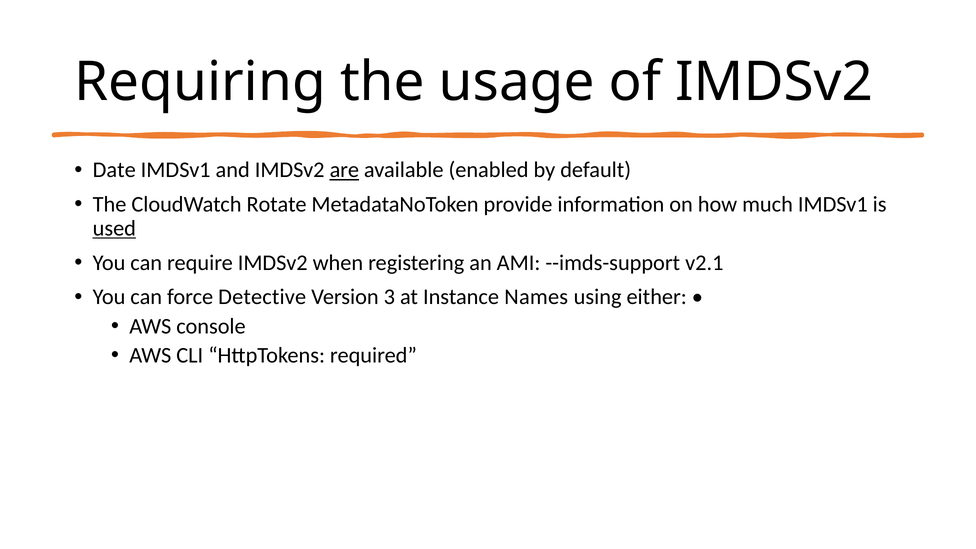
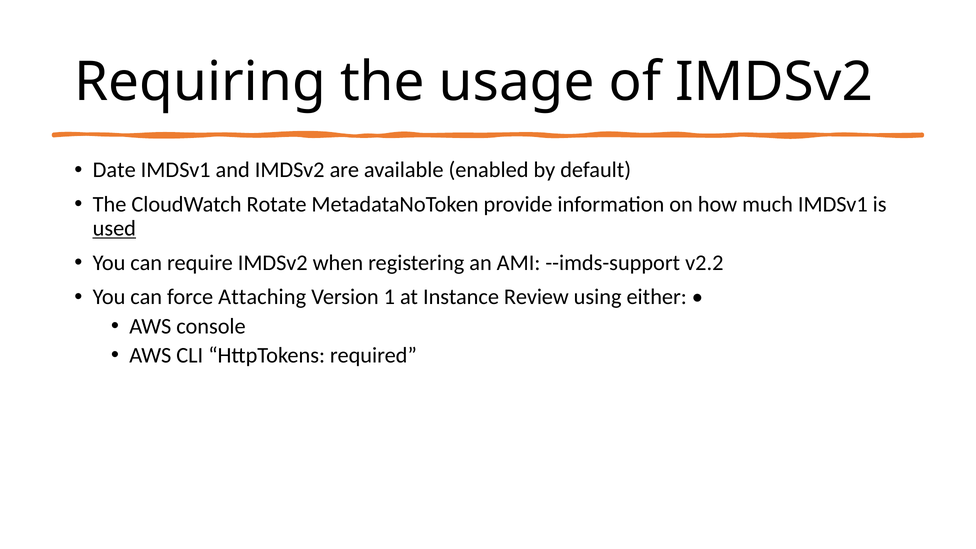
are underline: present -> none
v2.1: v2.1 -> v2.2
Detective: Detective -> Attaching
3: 3 -> 1
Names: Names -> Review
